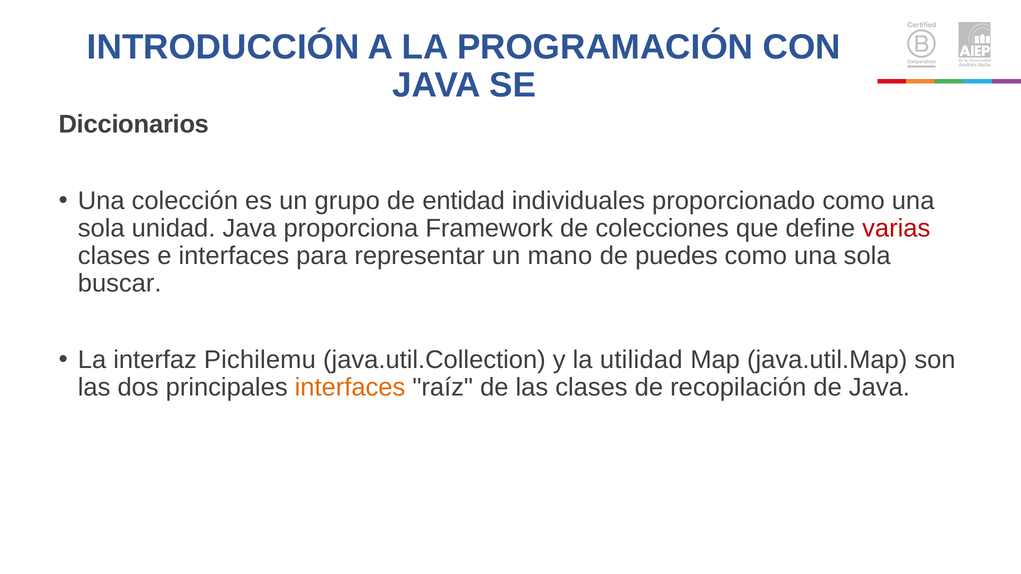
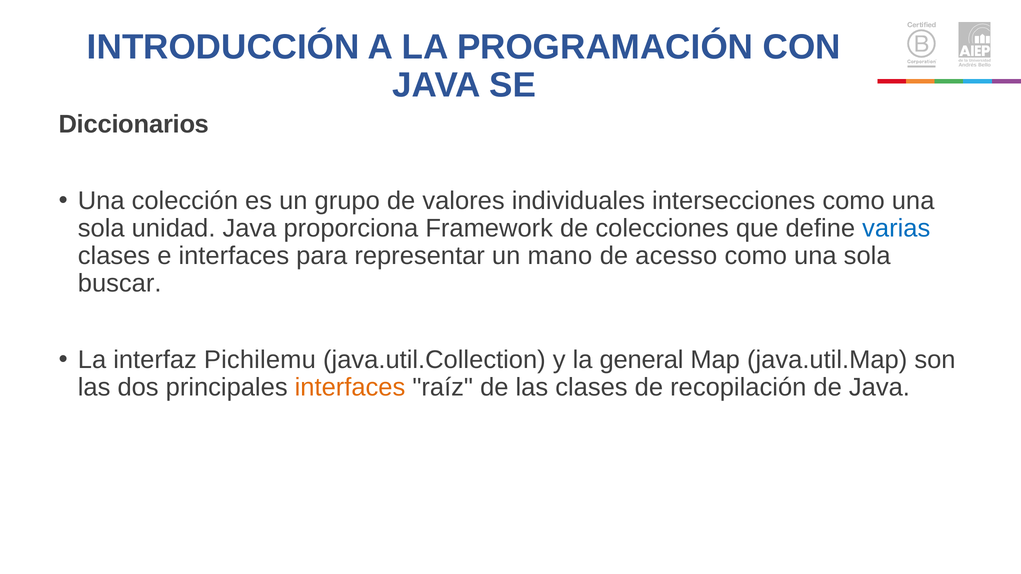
entidad: entidad -> valores
proporcionado: proporcionado -> intersecciones
varias colour: red -> blue
puedes: puedes -> acesso
utilidad: utilidad -> general
